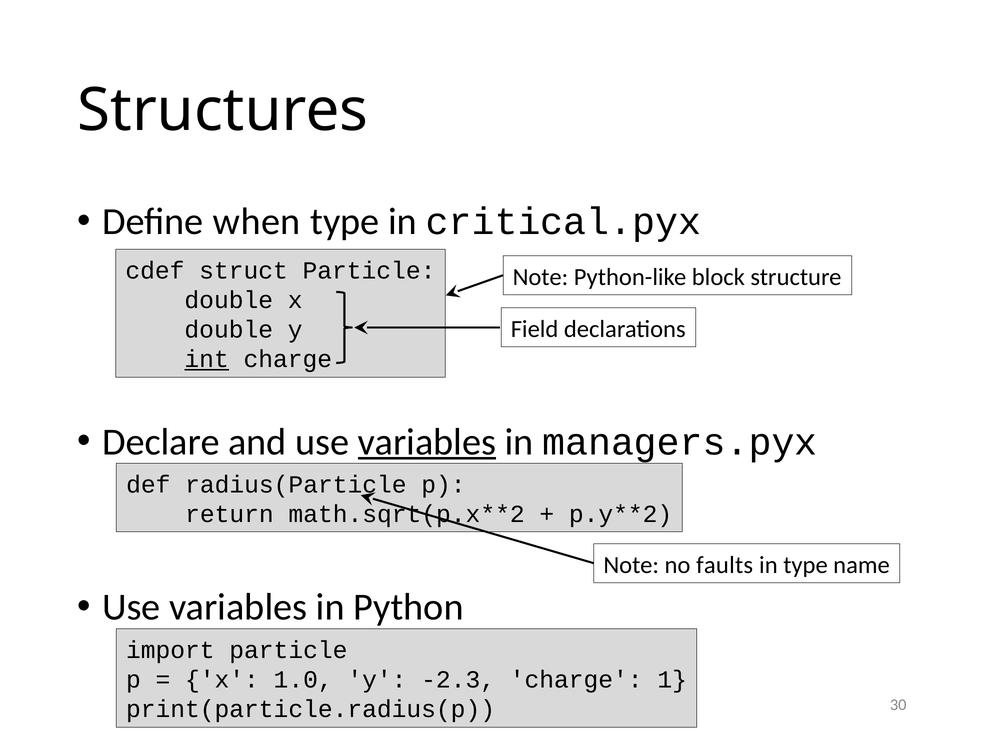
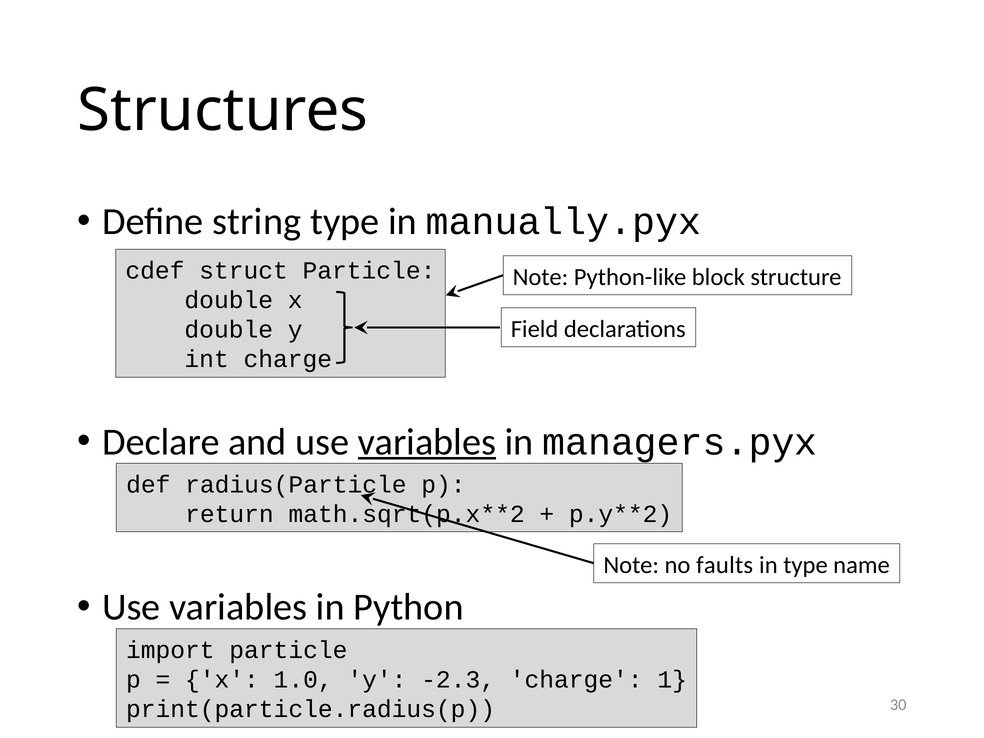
when: when -> string
critical.pyx: critical.pyx -> manually.pyx
int underline: present -> none
